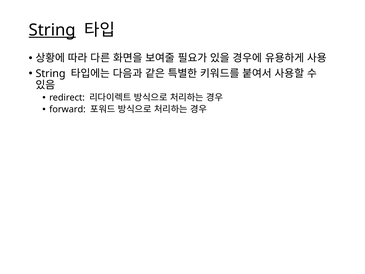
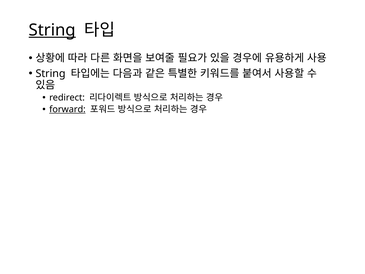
forward underline: none -> present
